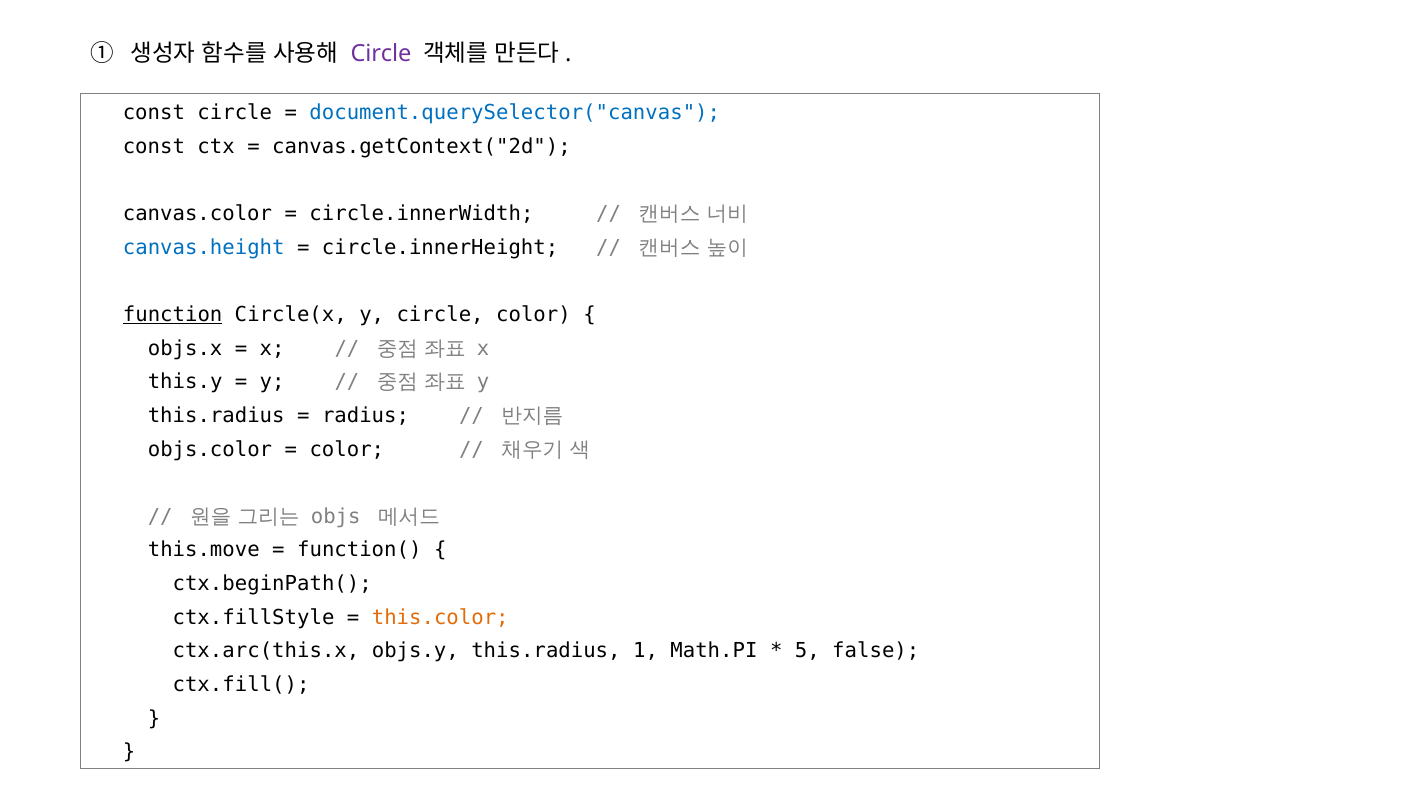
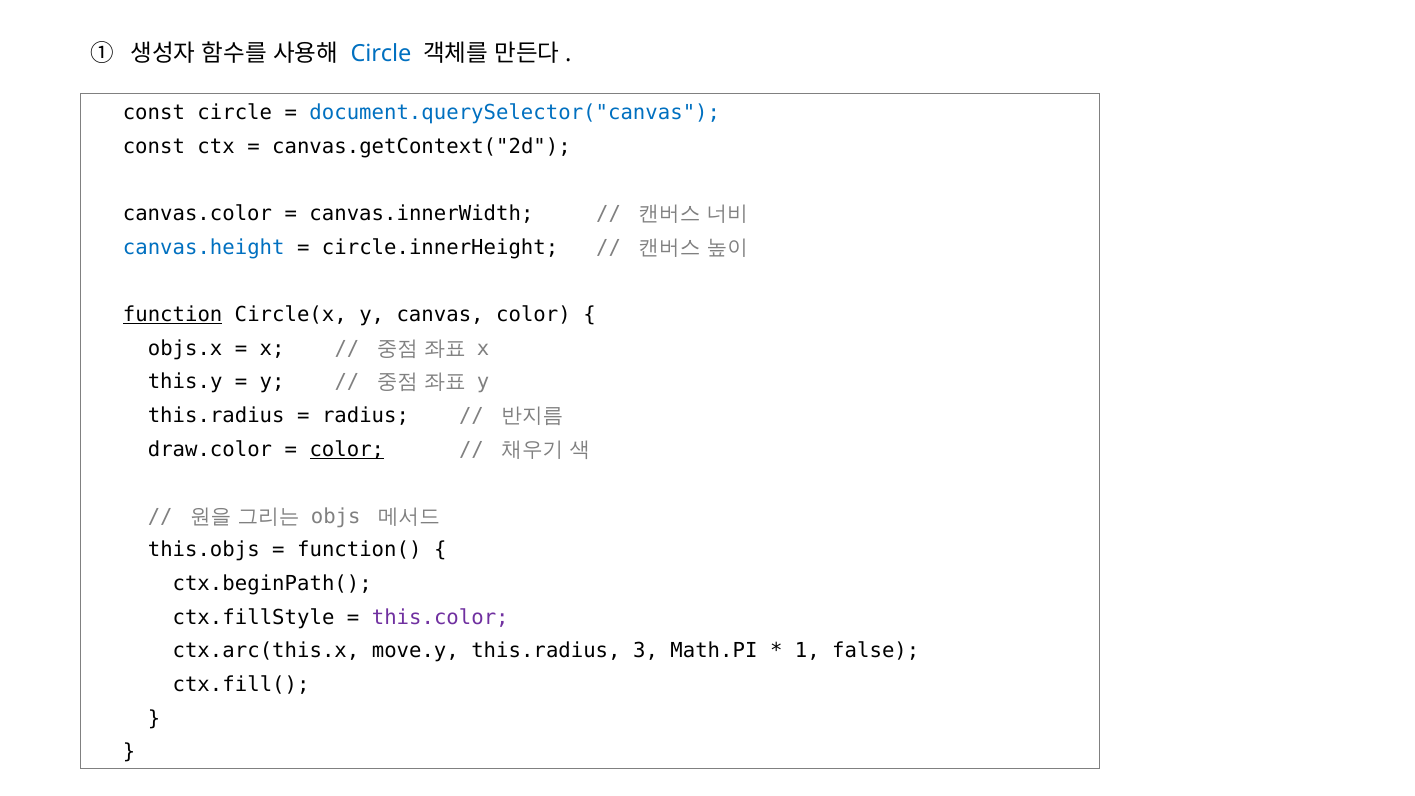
Circle at (381, 53) colour: purple -> blue
circle.innerWidth: circle.innerWidth -> canvas.innerWidth
y circle: circle -> canvas
objs.color: objs.color -> draw.color
color at (347, 449) underline: none -> present
this.move: this.move -> this.objs
this.color colour: orange -> purple
objs.y: objs.y -> move.y
1: 1 -> 3
5: 5 -> 1
